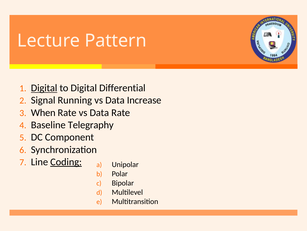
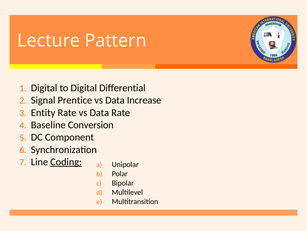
Digital at (44, 88) underline: present -> none
Running: Running -> Prentice
When: When -> Entity
Telegraphy: Telegraphy -> Conversion
